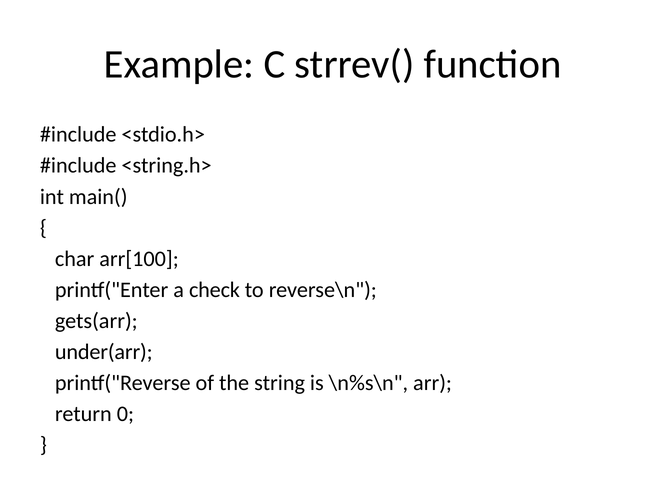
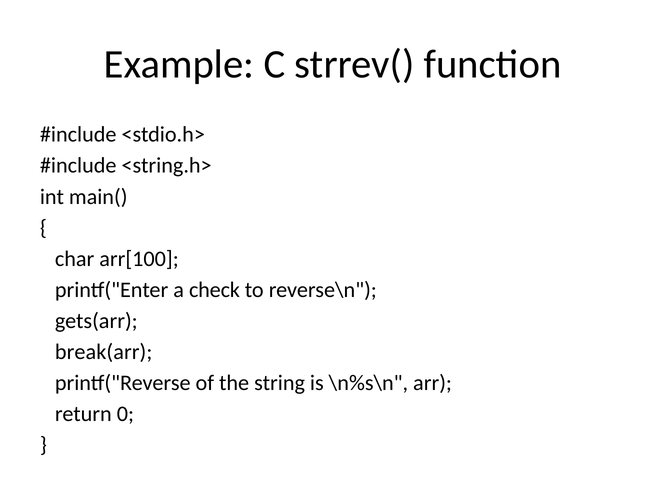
under(arr: under(arr -> break(arr
